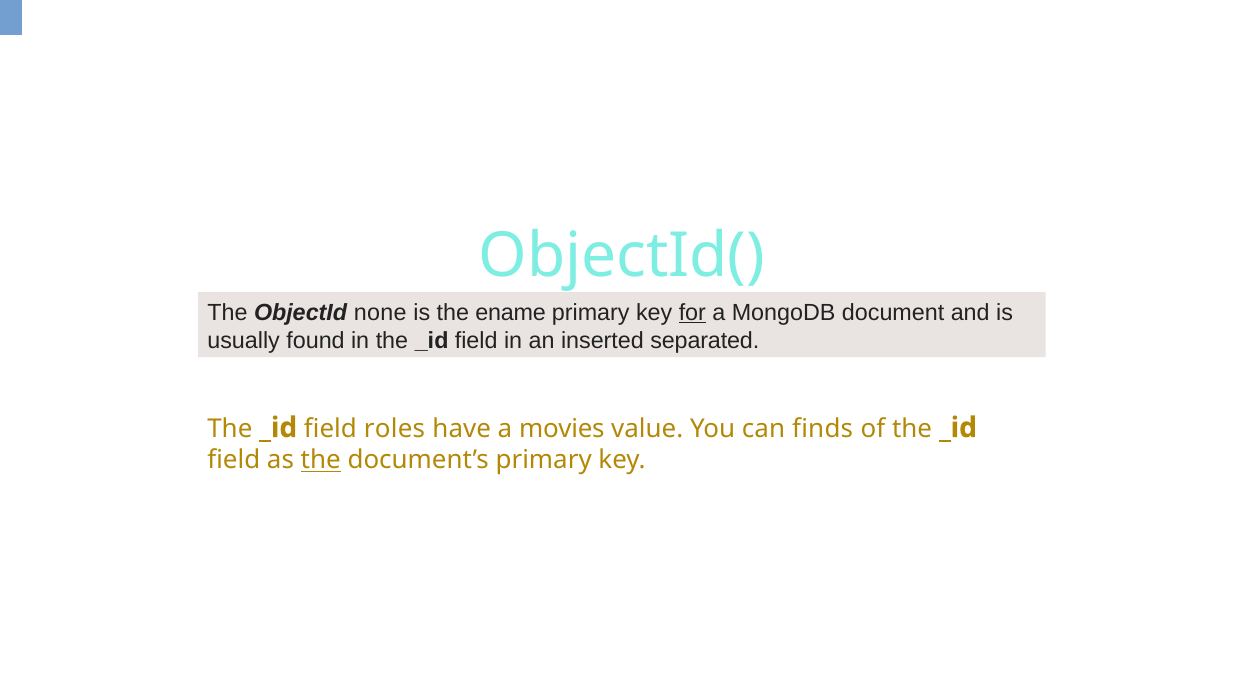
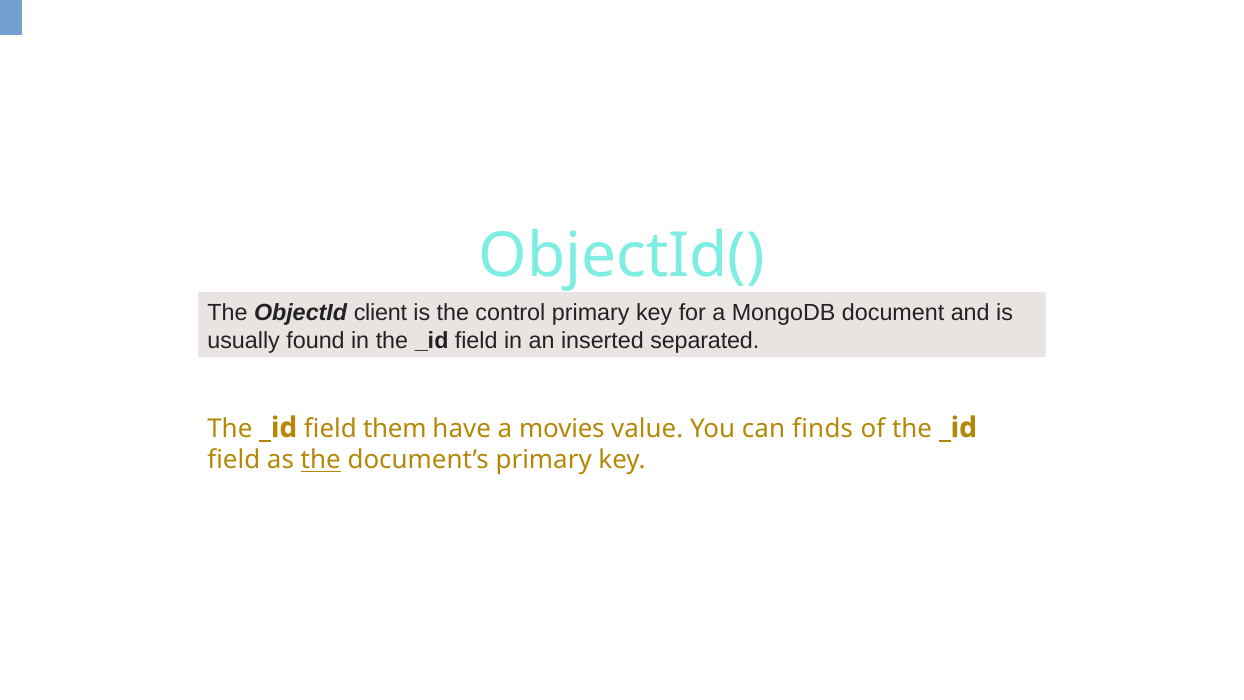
none: none -> client
ename: ename -> control
for underline: present -> none
roles: roles -> them
